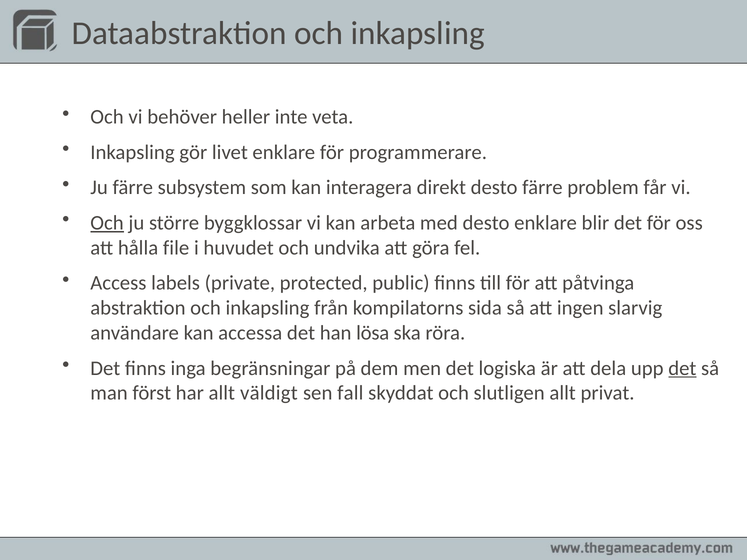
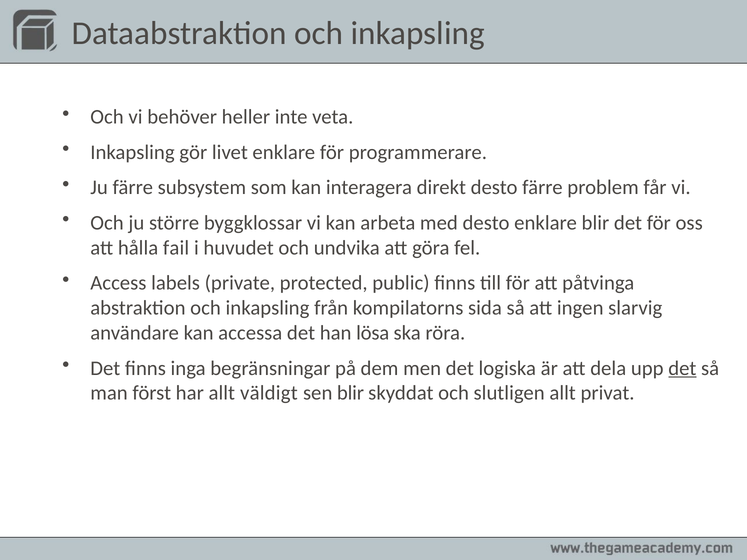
Och at (107, 223) underline: present -> none
file: file -> fail
sen fall: fall -> blir
